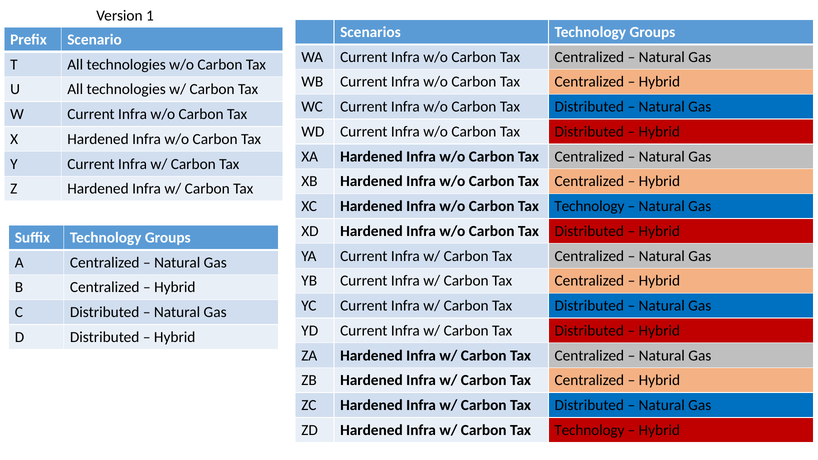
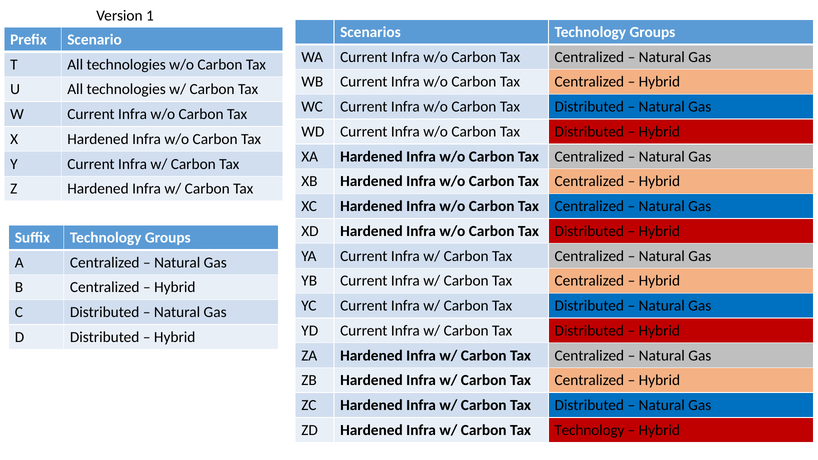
Technology at (589, 206): Technology -> Centralized
